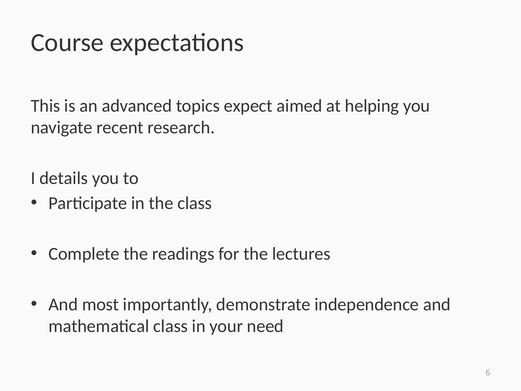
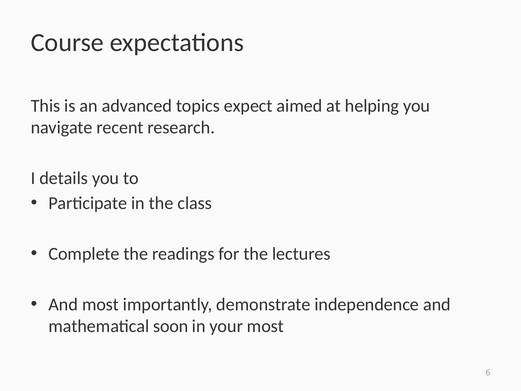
mathematical class: class -> soon
your need: need -> most
